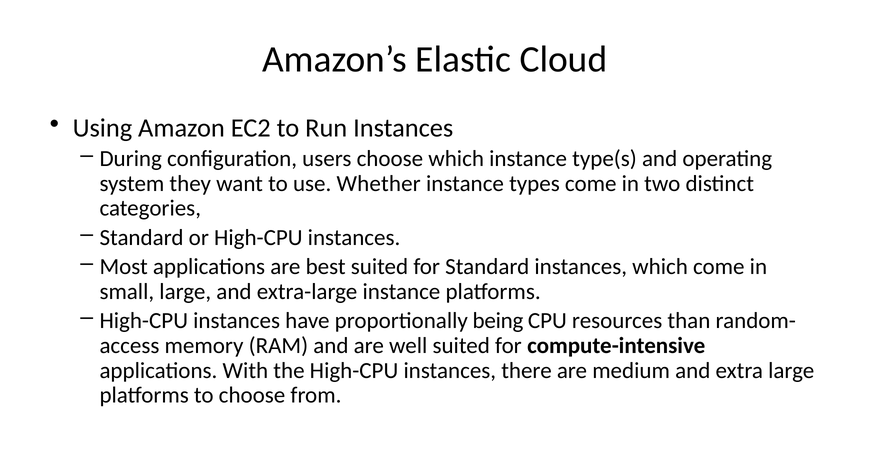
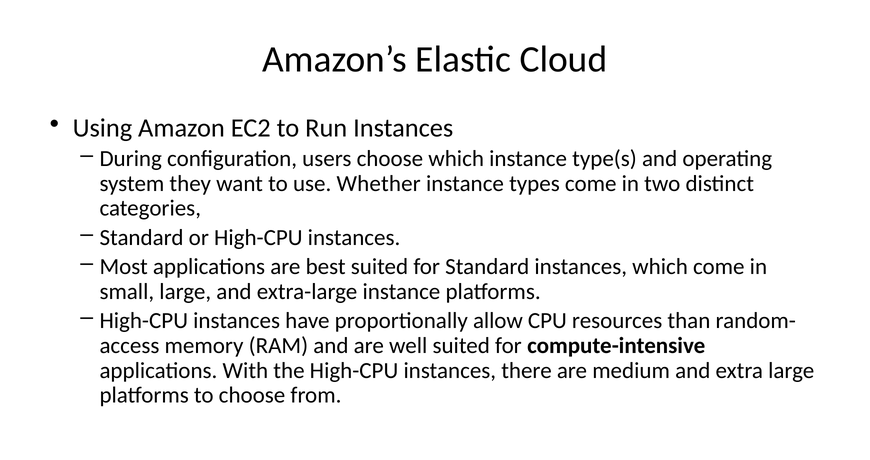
being: being -> allow
